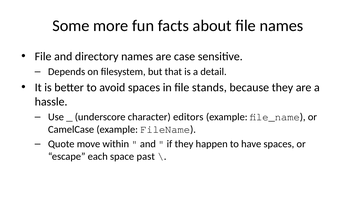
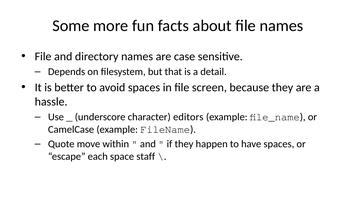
stands: stands -> screen
past: past -> staff
